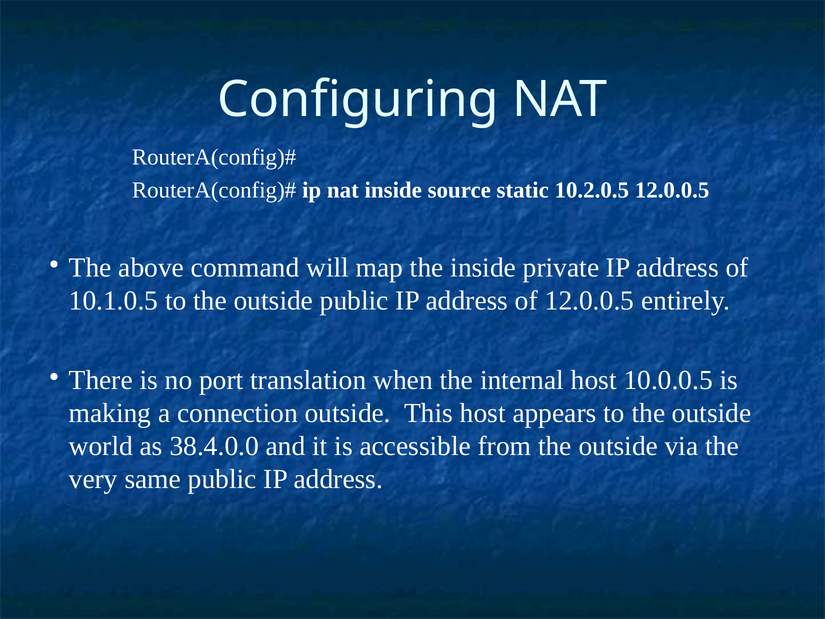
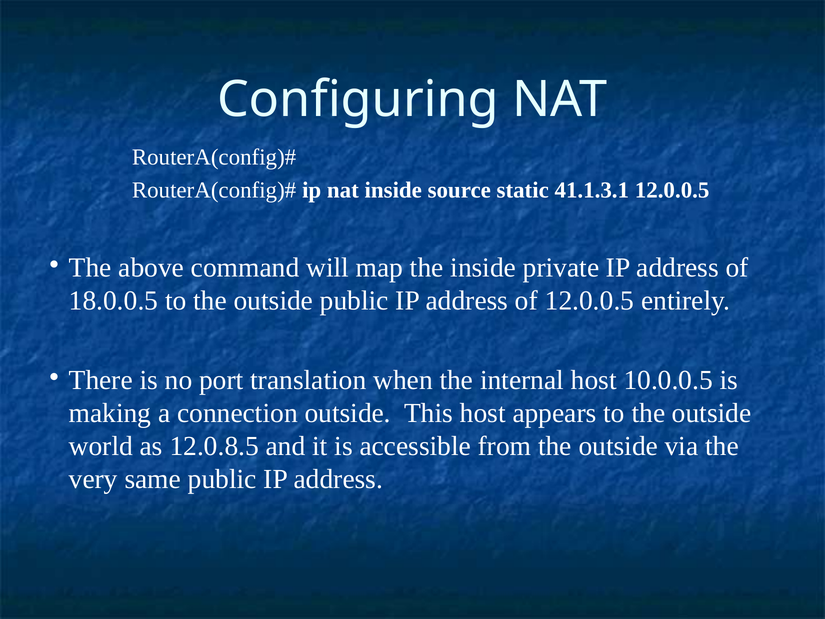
10.2.0.5: 10.2.0.5 -> 41.1.3.1
10.1.0.5: 10.1.0.5 -> 18.0.0.5
38.4.0.0: 38.4.0.0 -> 12.0.8.5
